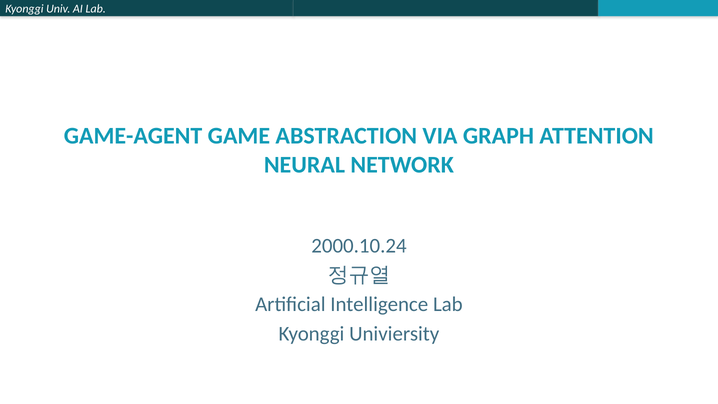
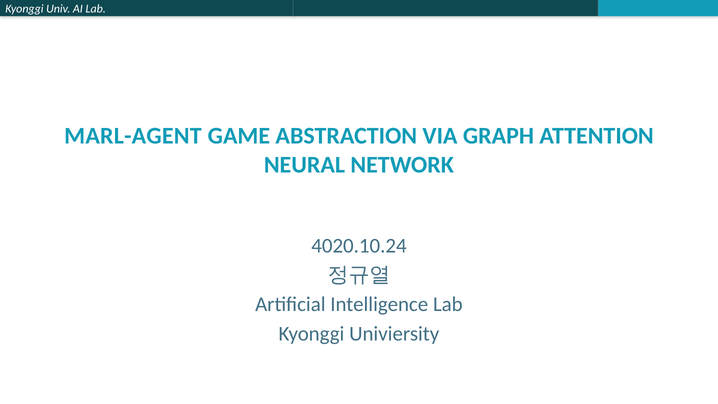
GAME-AGENT: GAME-AGENT -> MARL-AGENT
2000.10.24: 2000.10.24 -> 4020.10.24
